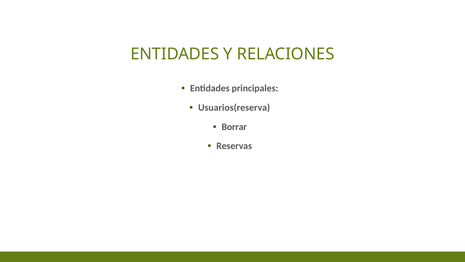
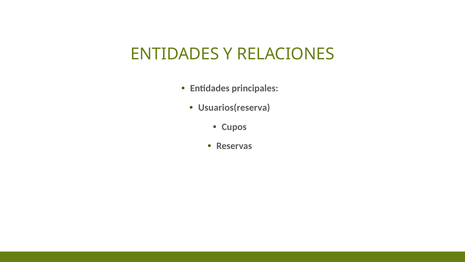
Borrar: Borrar -> Cupos
